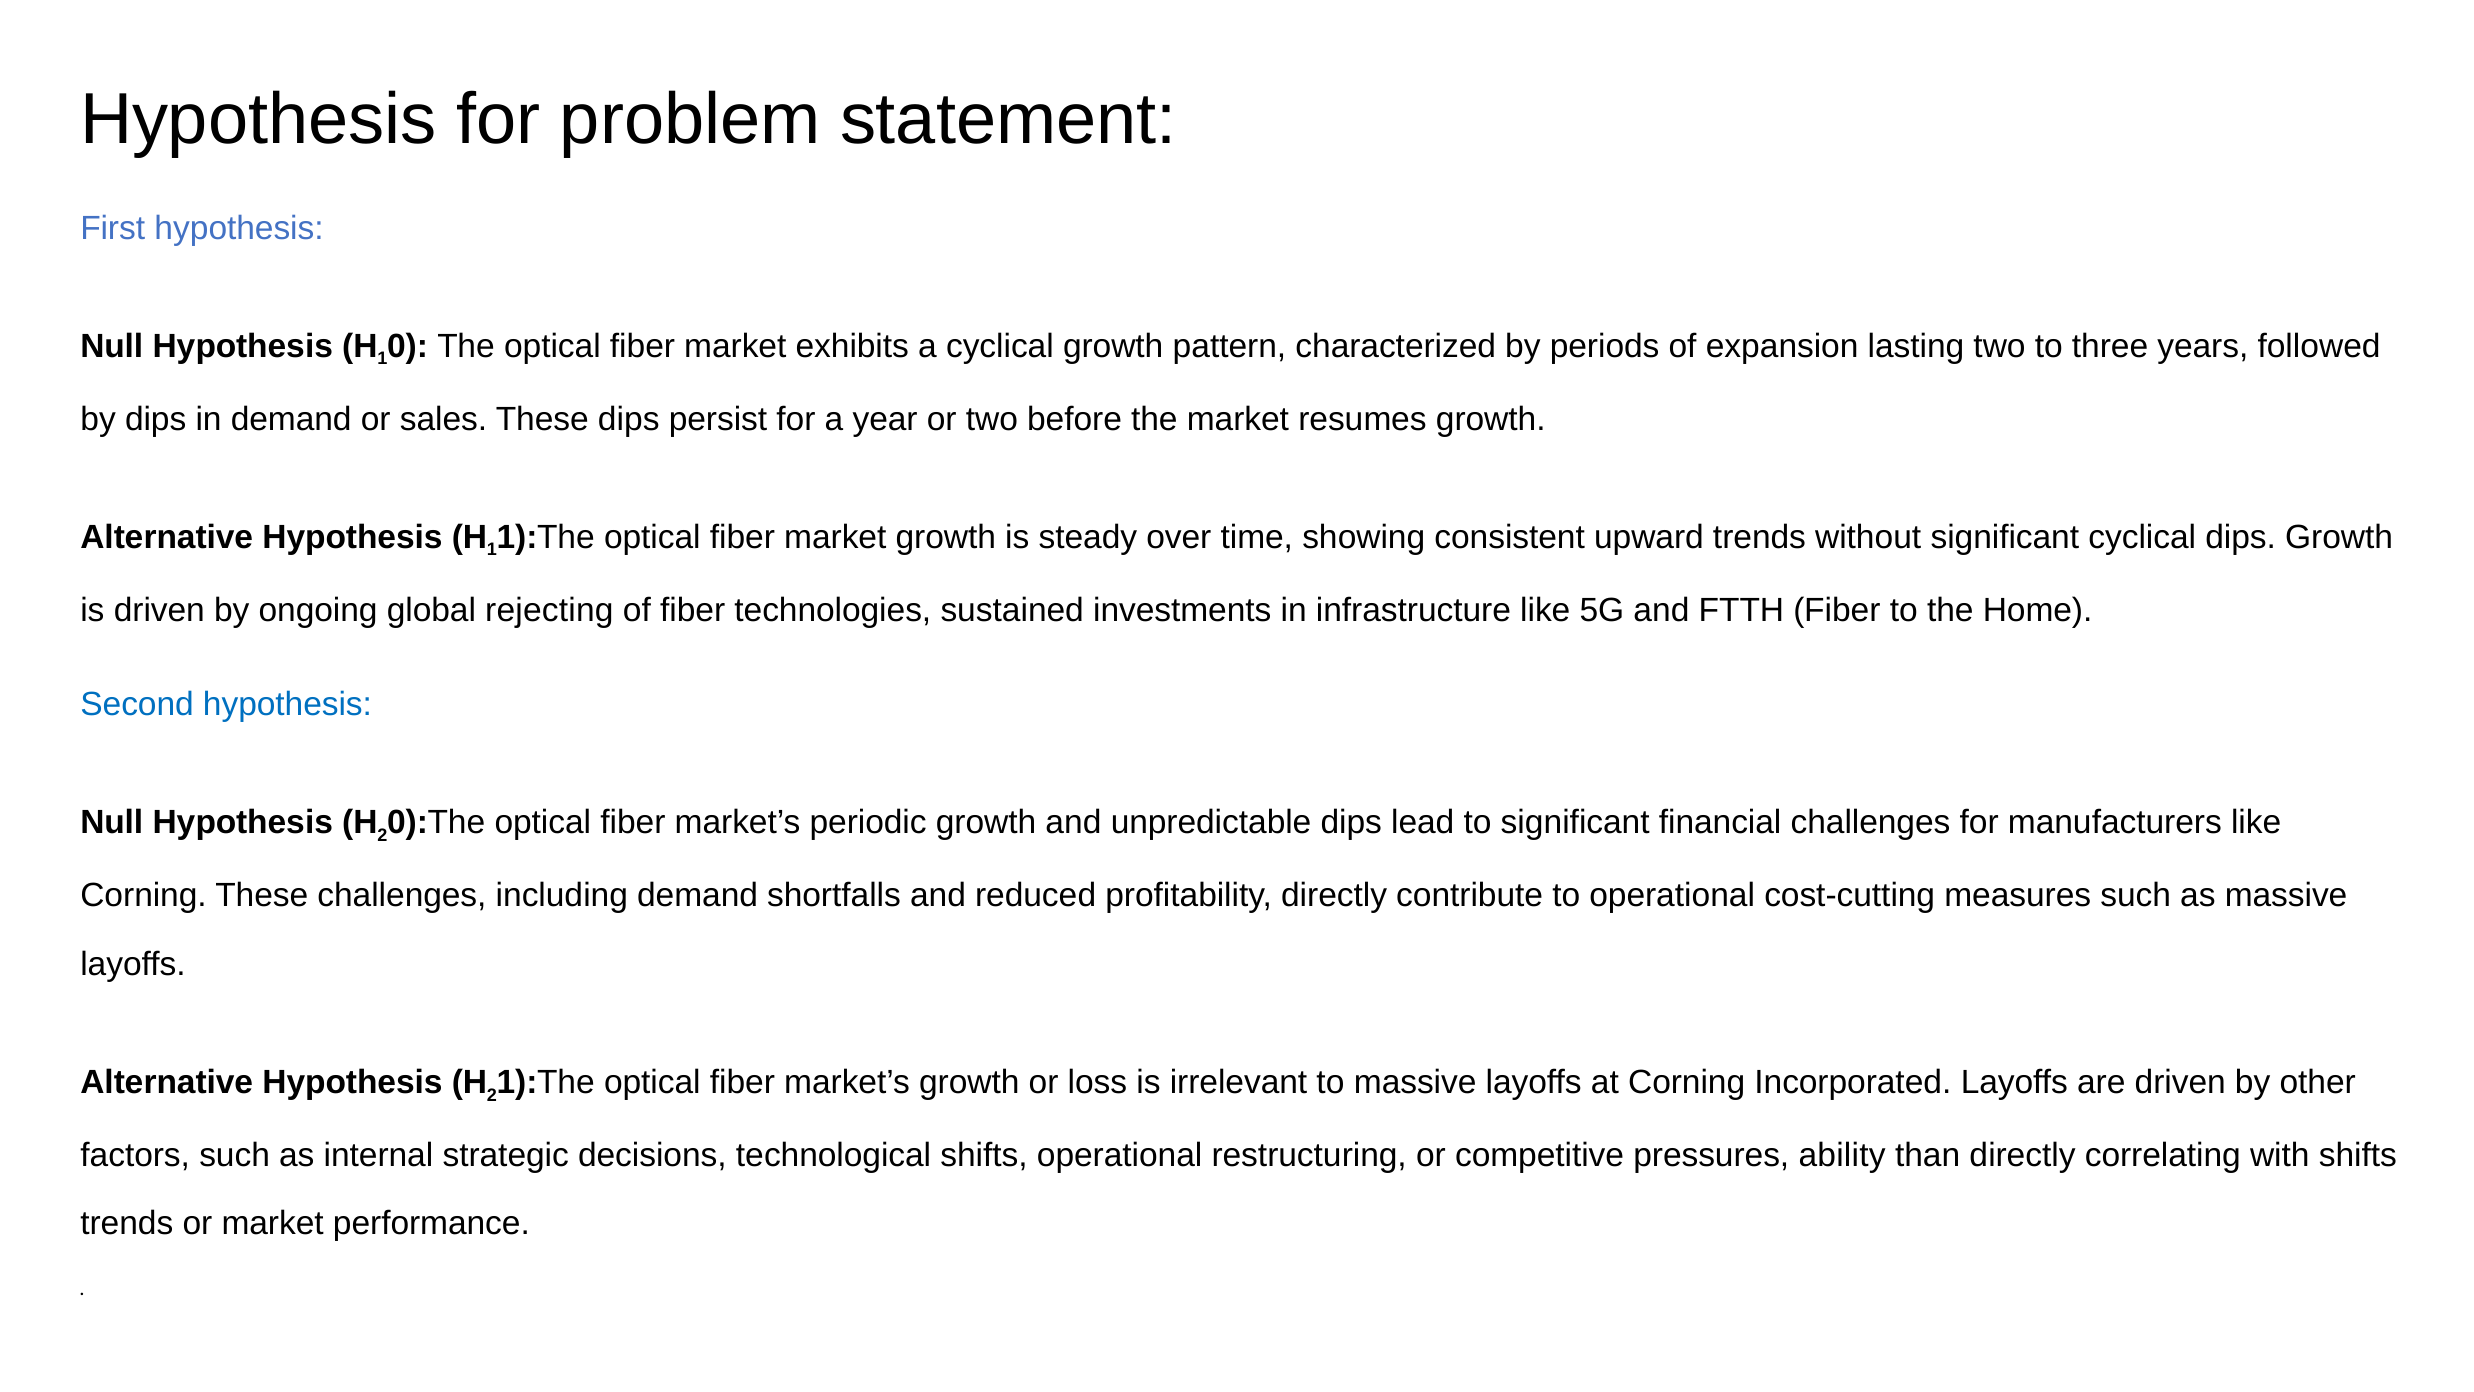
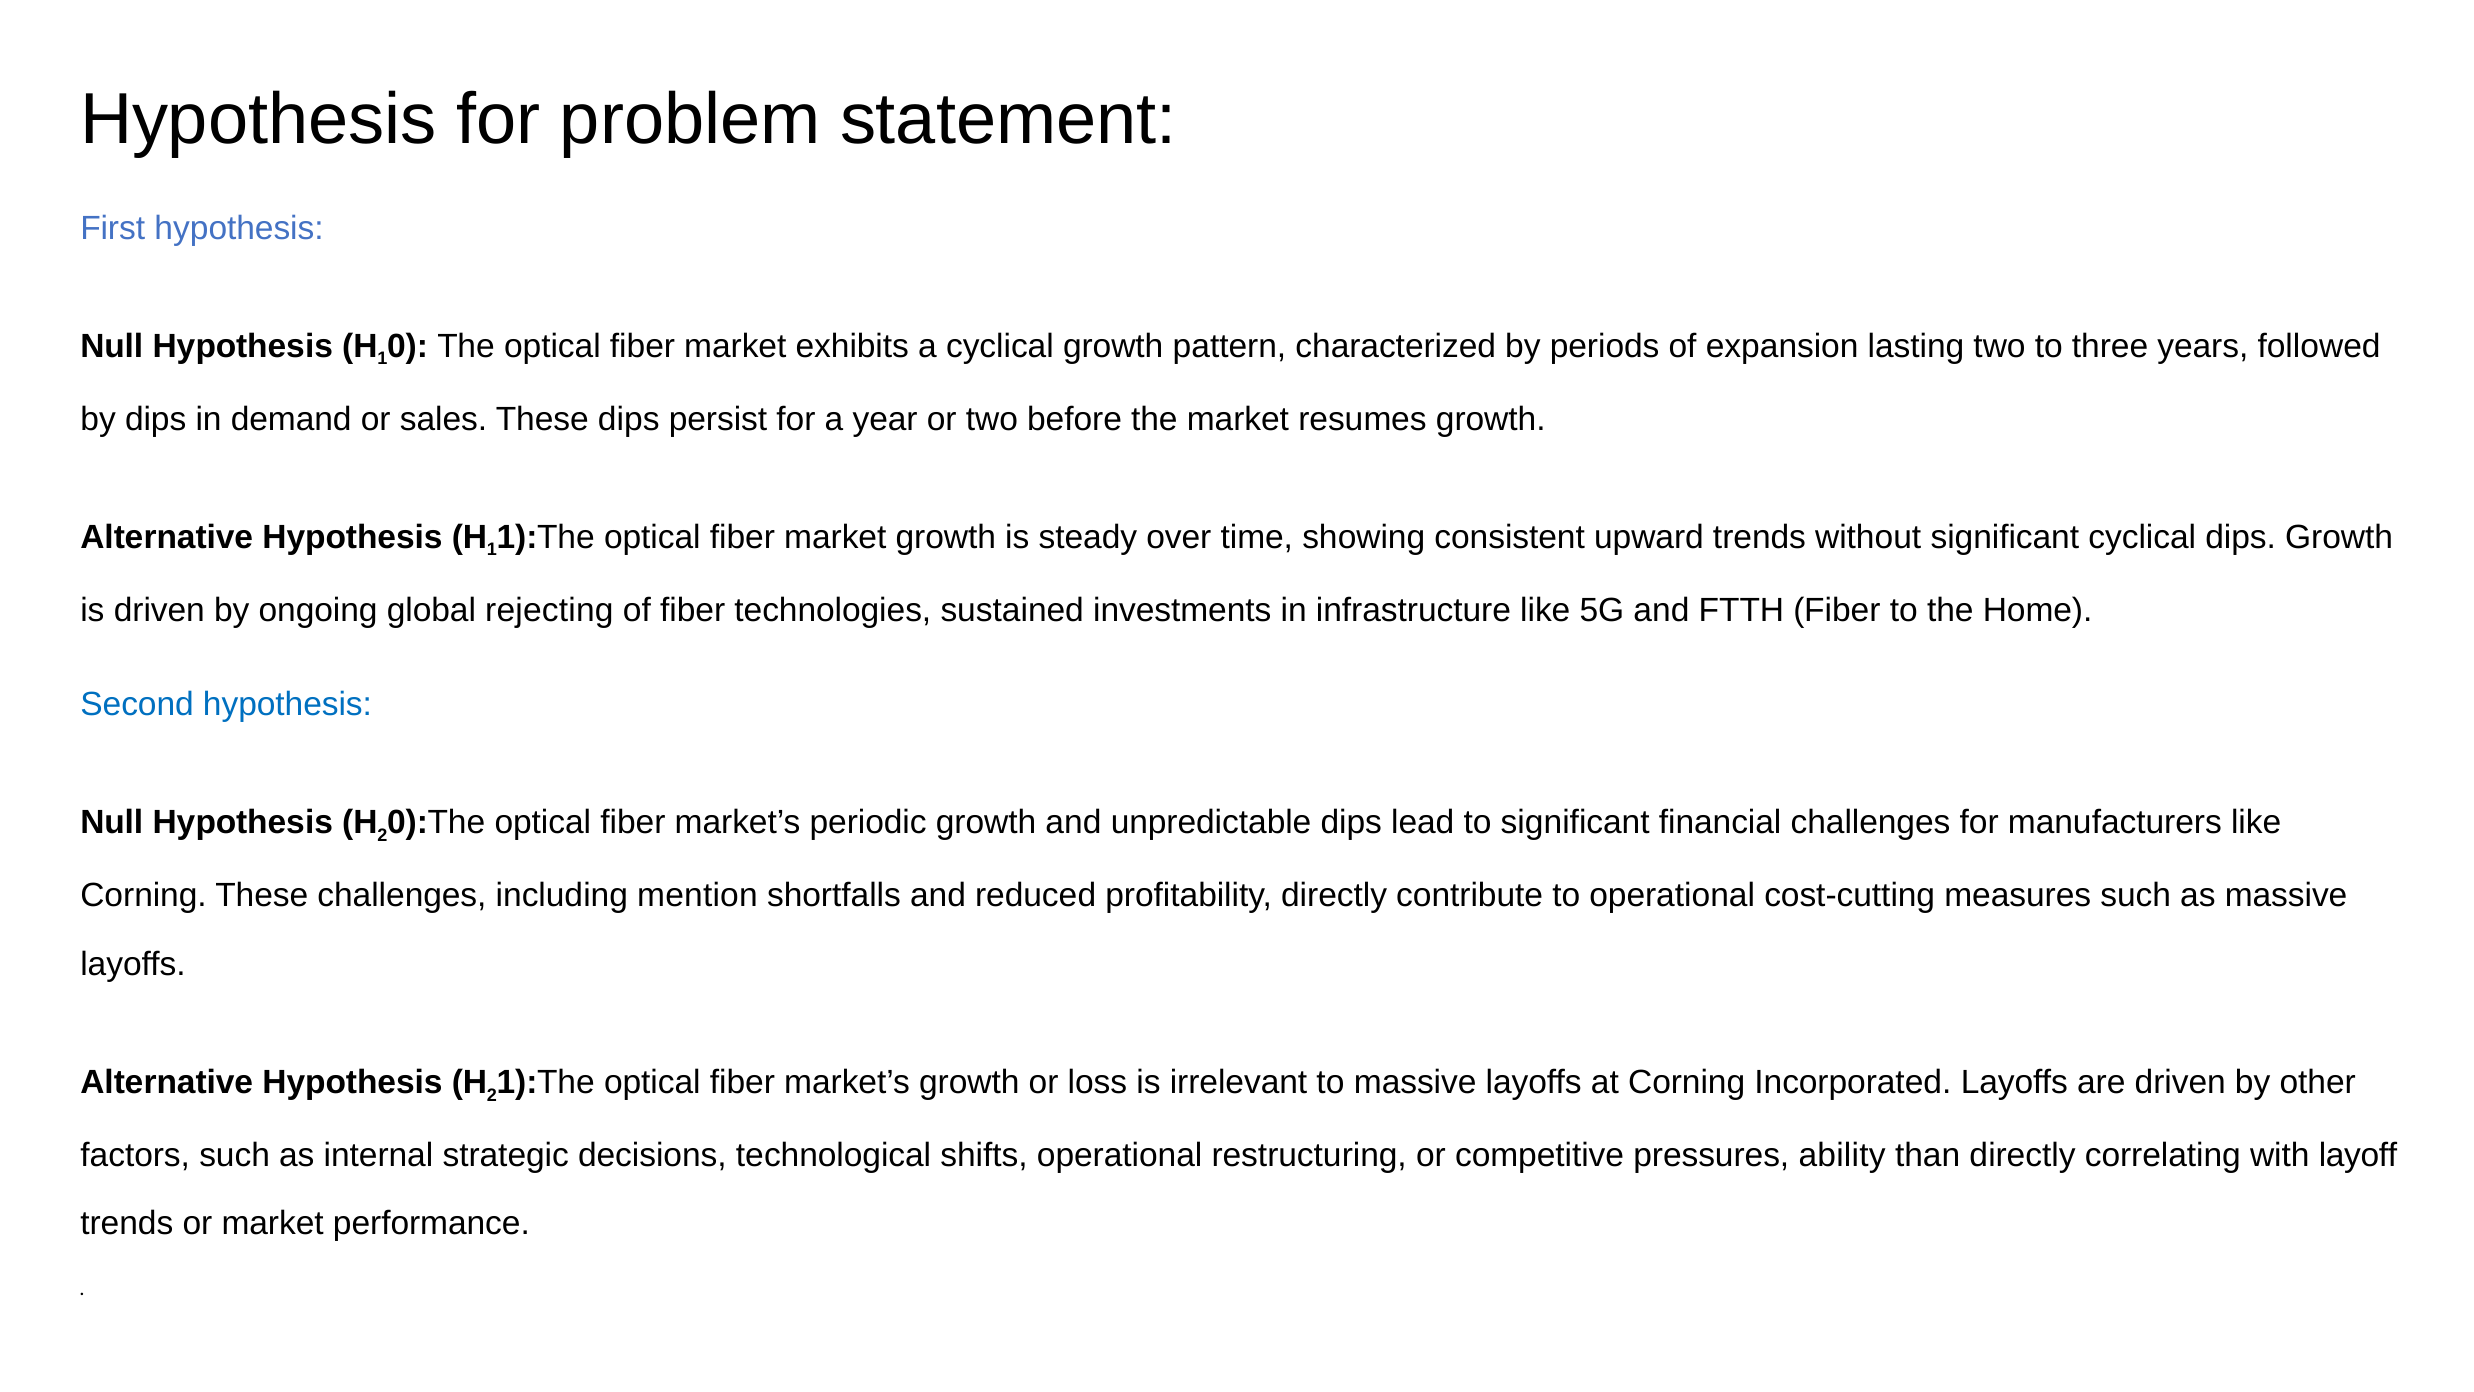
including demand: demand -> mention
with shifts: shifts -> layoff
